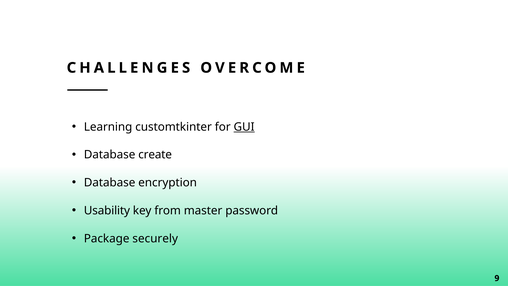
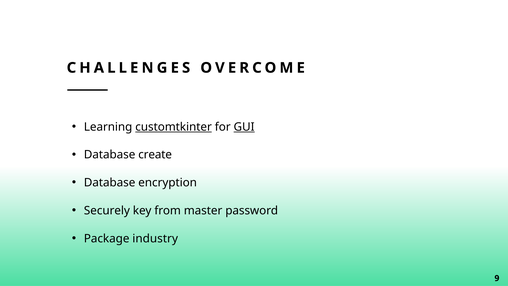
customtkinter underline: none -> present
Usability: Usability -> Securely
securely: securely -> industry
